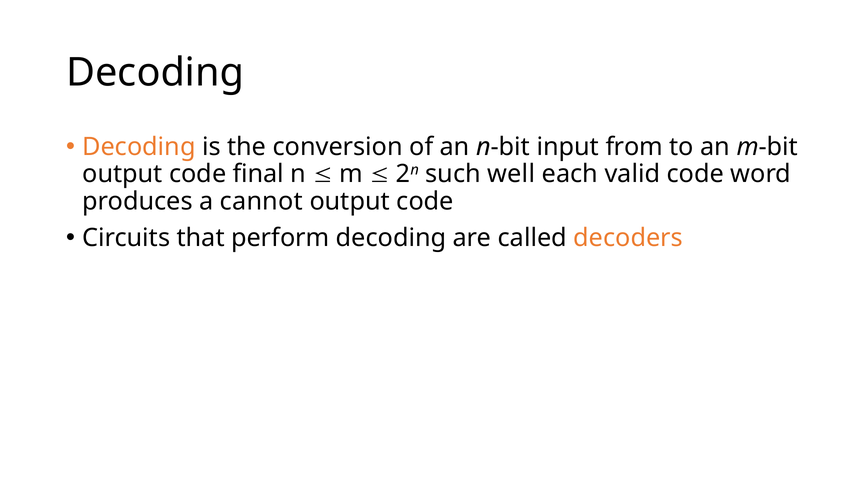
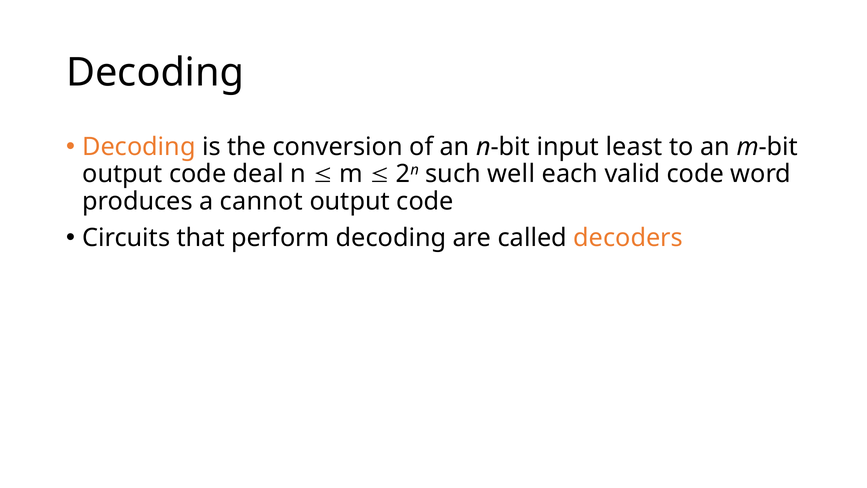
from: from -> least
final: final -> deal
